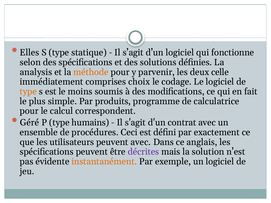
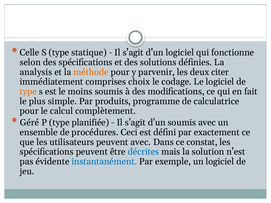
Elles: Elles -> Celle
celle: celle -> citer
correspondent: correspondent -> complètement
humains: humains -> planifiée
d'un contrat: contrat -> soumis
anglais: anglais -> constat
décrites colour: purple -> blue
instantanément colour: orange -> blue
